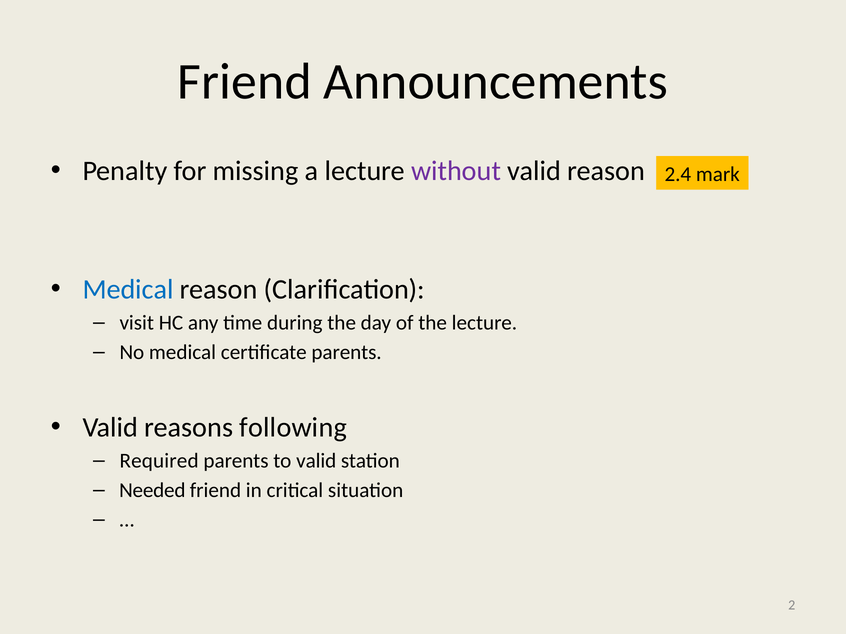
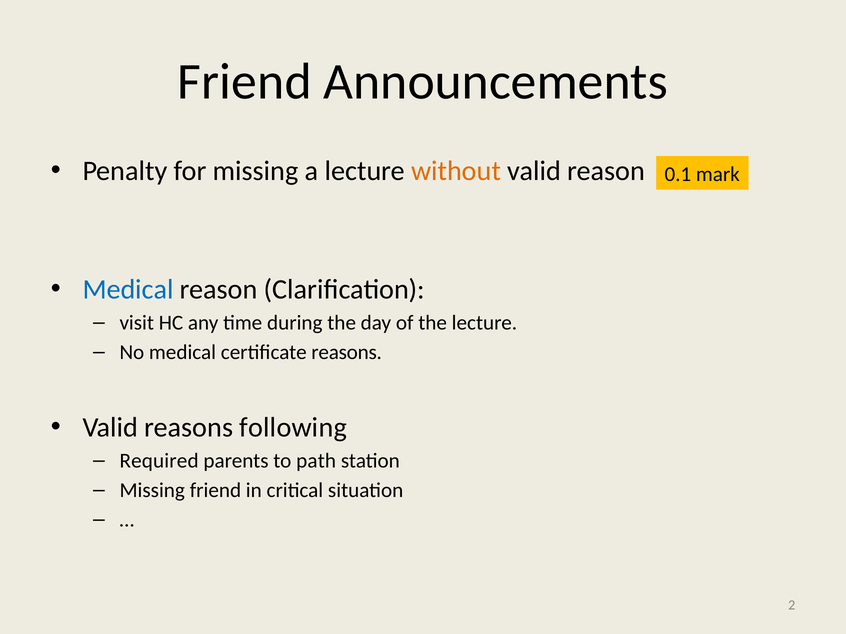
without colour: purple -> orange
2.4: 2.4 -> 0.1
certificate parents: parents -> reasons
to valid: valid -> path
Needed at (152, 491): Needed -> Missing
